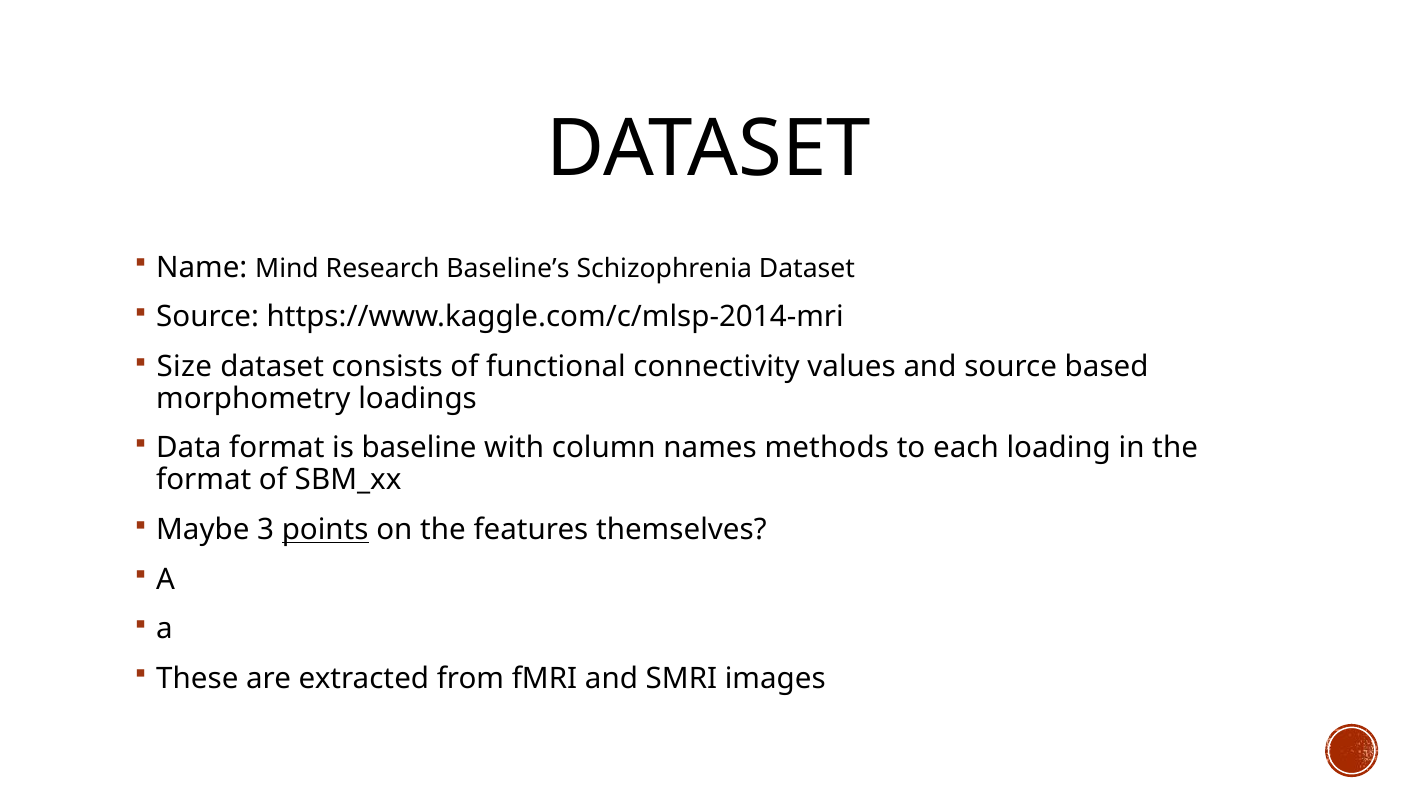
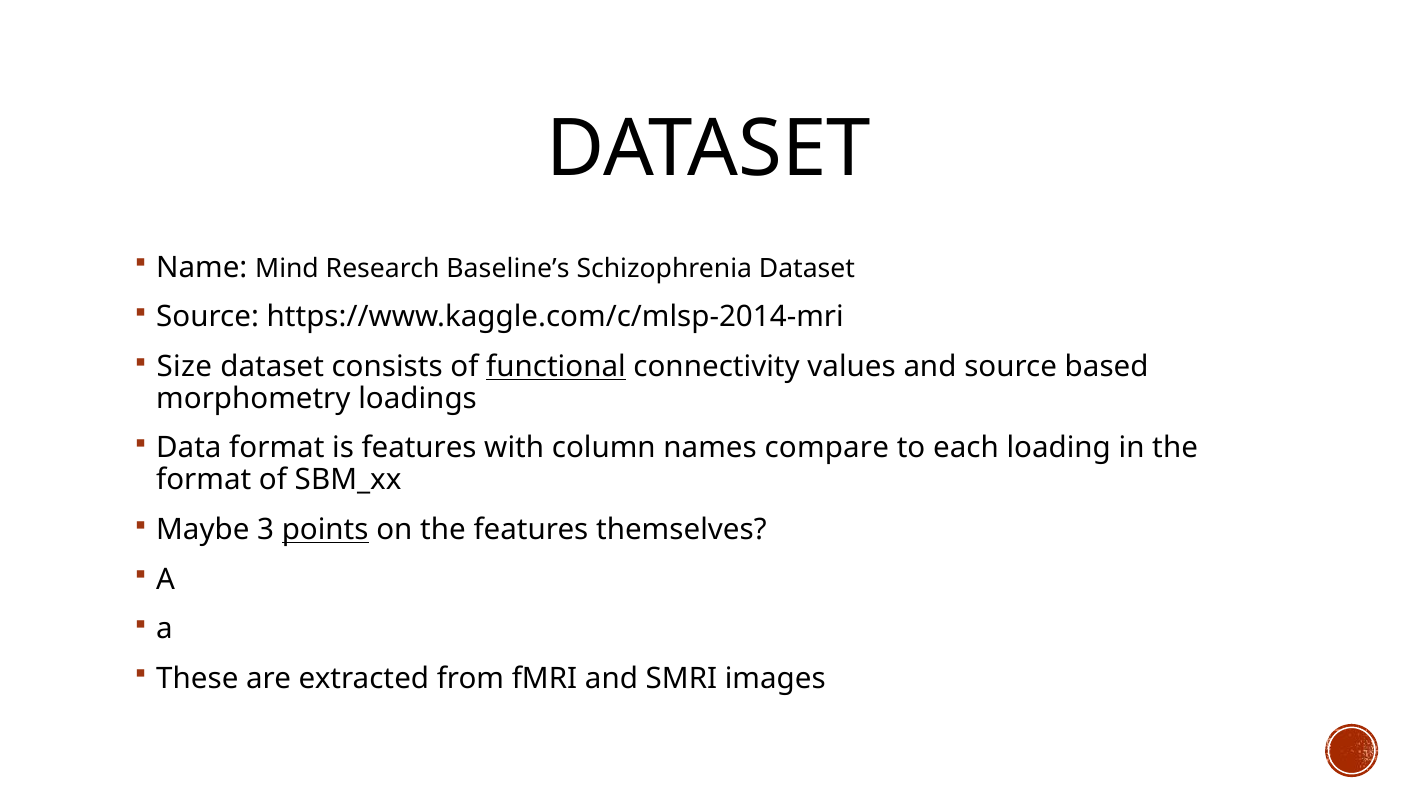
functional underline: none -> present
is baseline: baseline -> features
methods: methods -> compare
